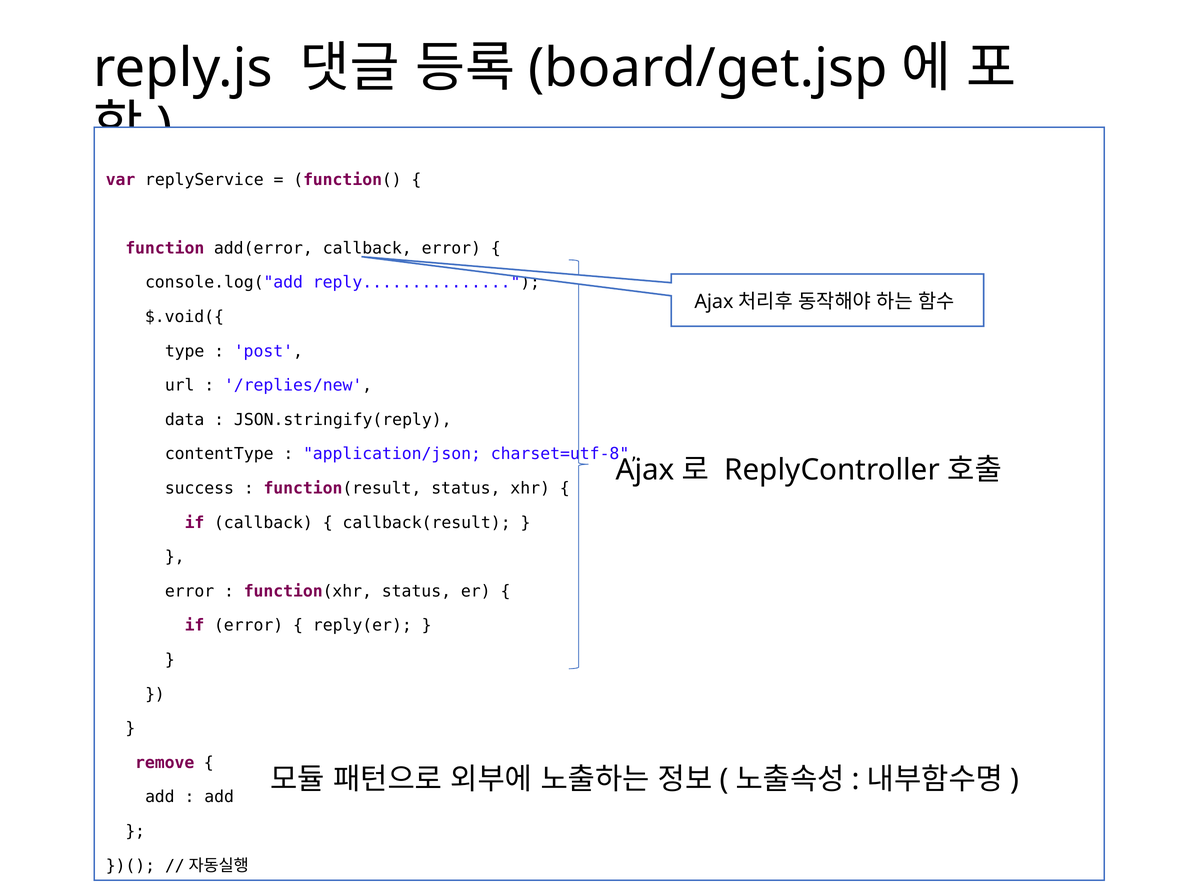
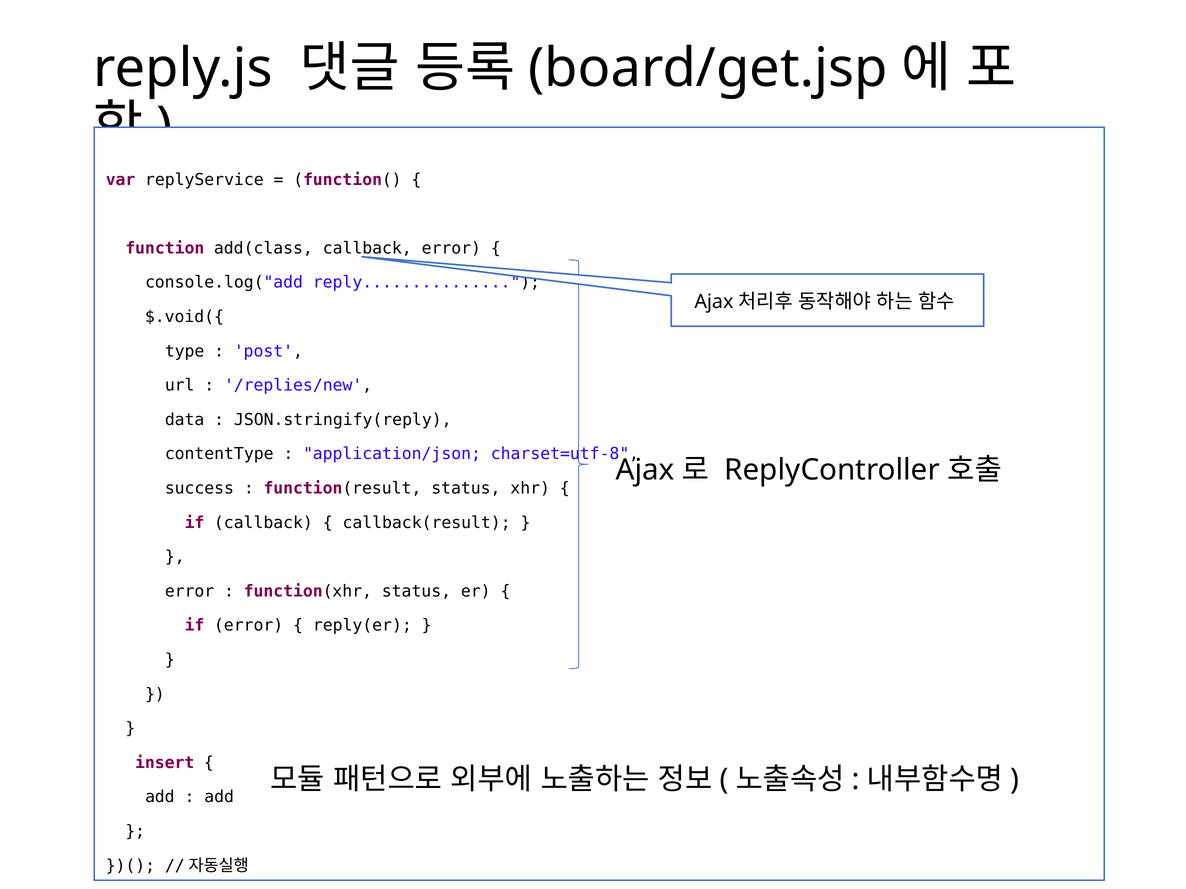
add(error: add(error -> add(class
remove: remove -> insert
